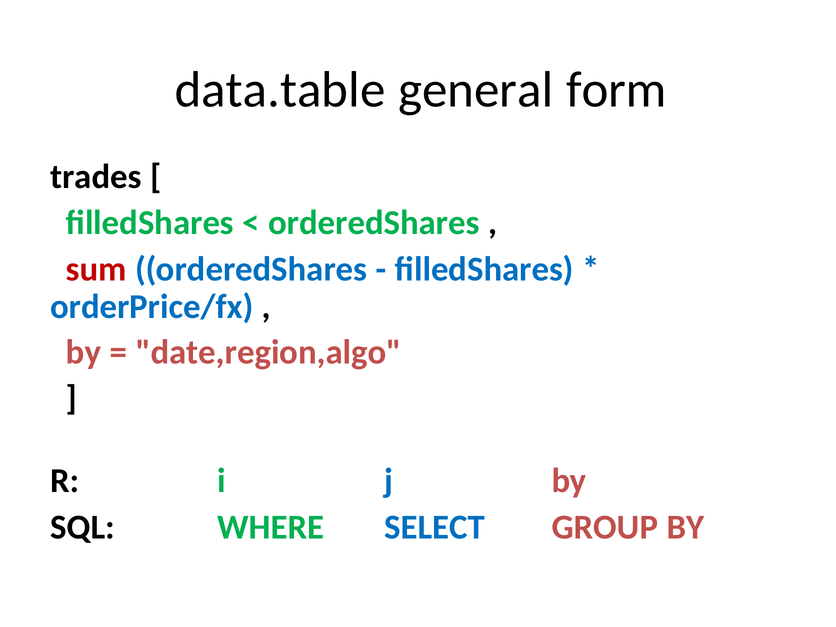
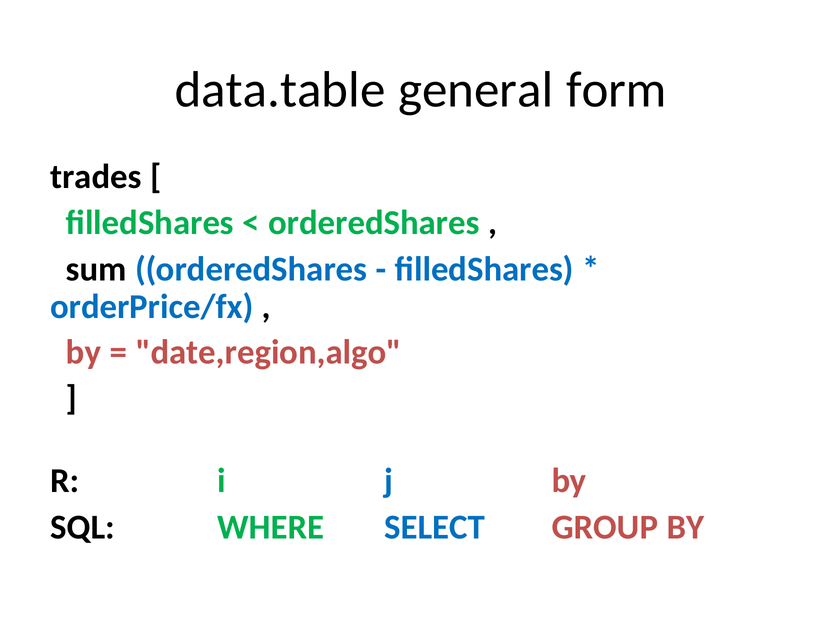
sum colour: red -> black
